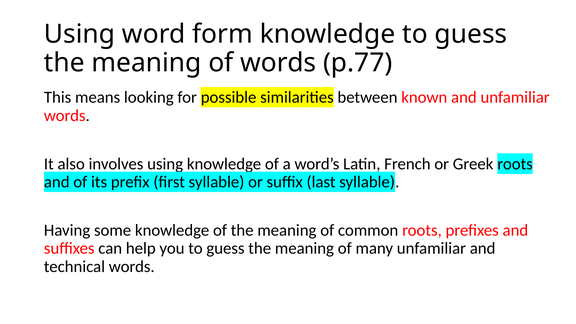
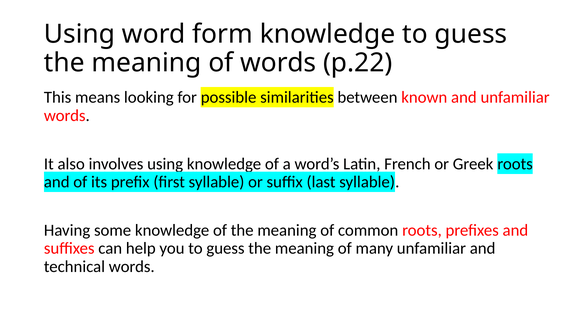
p.77: p.77 -> p.22
